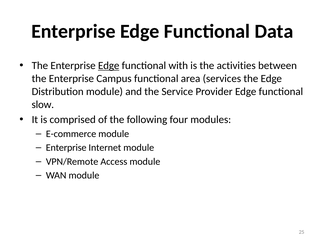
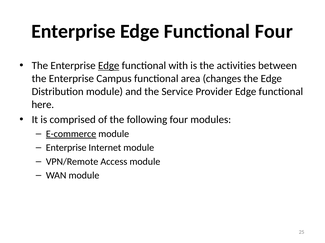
Functional Data: Data -> Four
services: services -> changes
slow: slow -> here
E-commerce underline: none -> present
